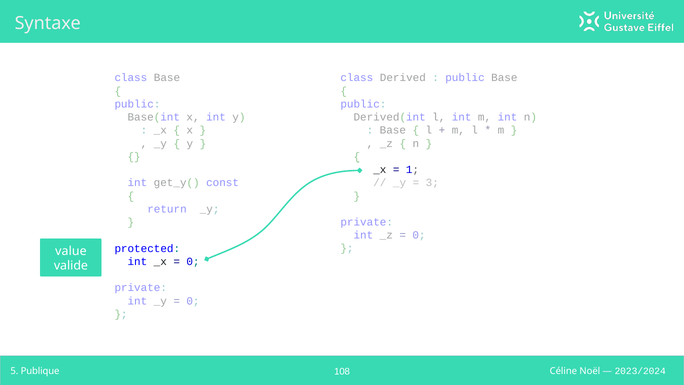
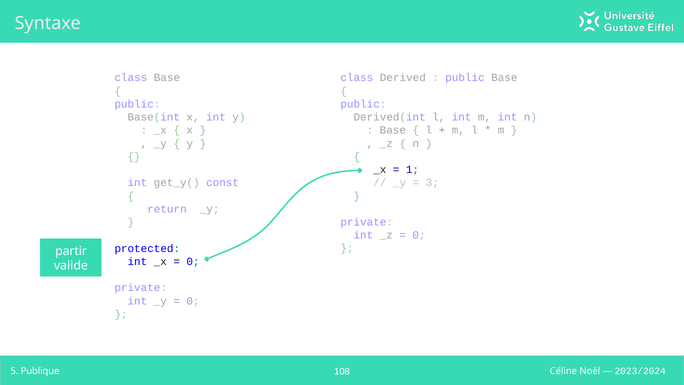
value: value -> partir
